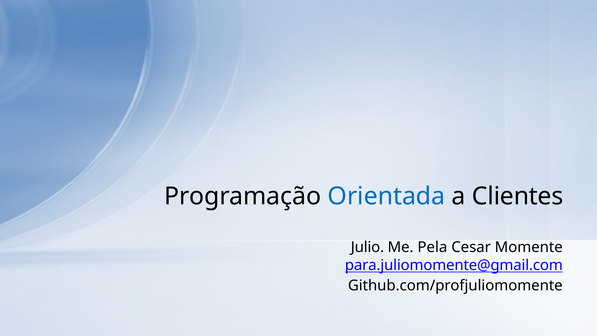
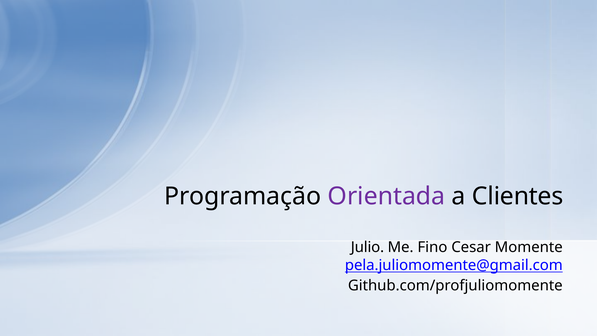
Orientada colour: blue -> purple
Pela: Pela -> Fino
para.juliomomente@gmail.com: para.juliomomente@gmail.com -> pela.juliomomente@gmail.com
